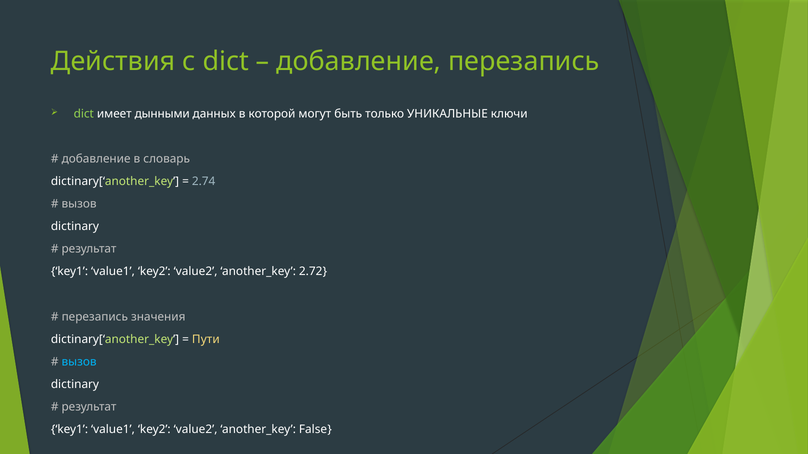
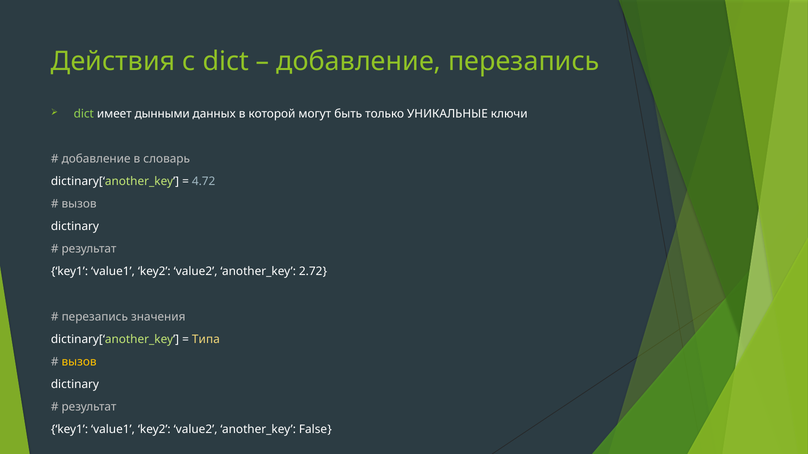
2.74: 2.74 -> 4.72
Пути: Пути -> Типа
вызов at (79, 362) colour: light blue -> yellow
